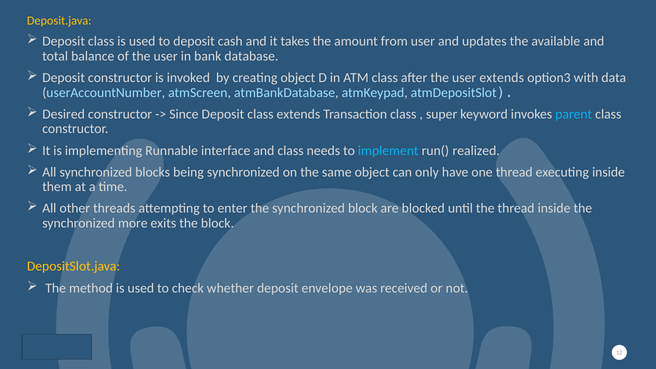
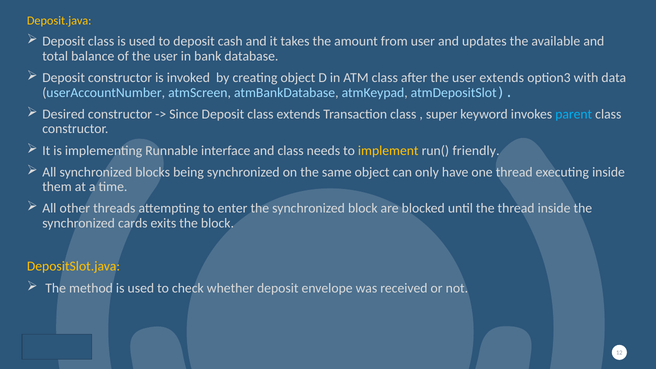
implement colour: light blue -> yellow
realized: realized -> friendly
more: more -> cards
